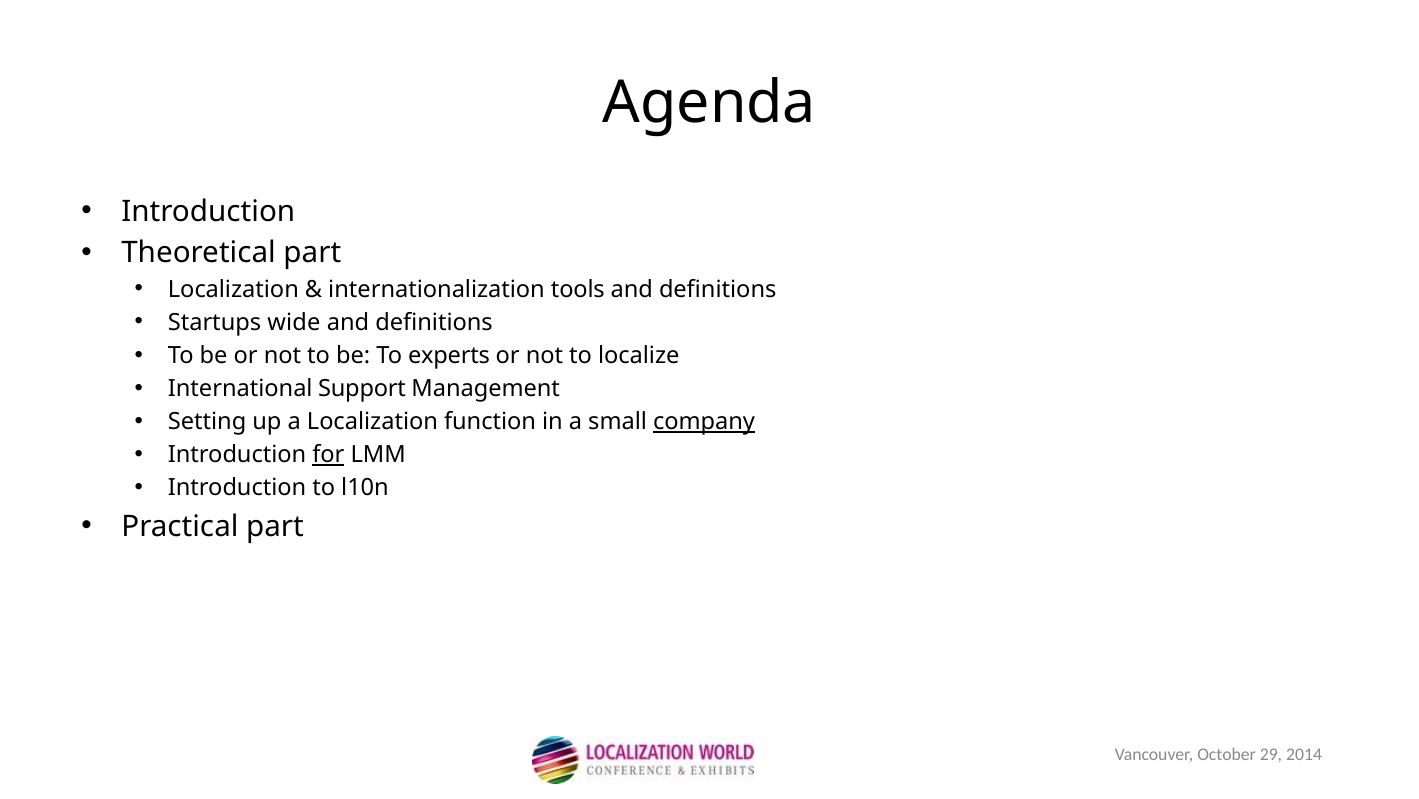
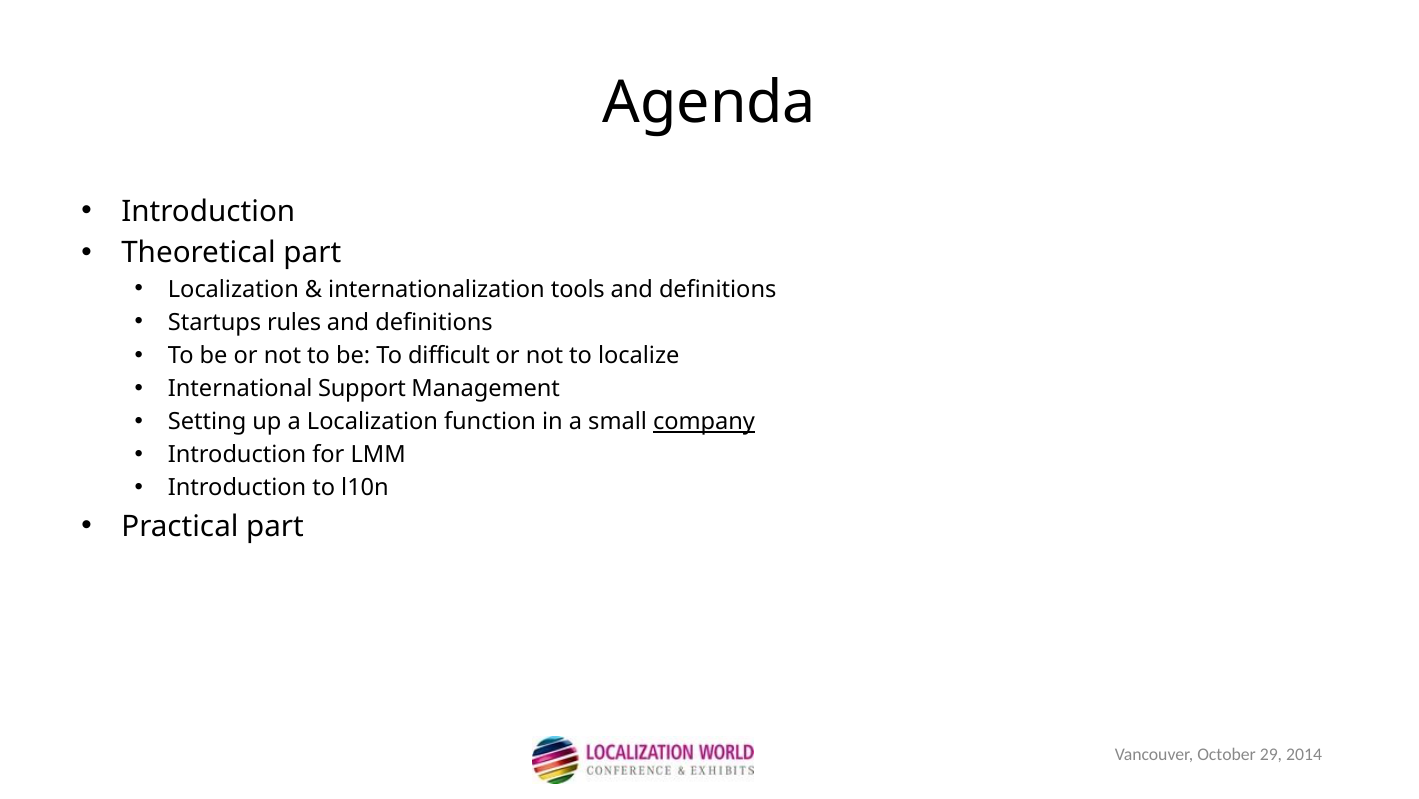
wide: wide -> rules
experts: experts -> difficult
for underline: present -> none
